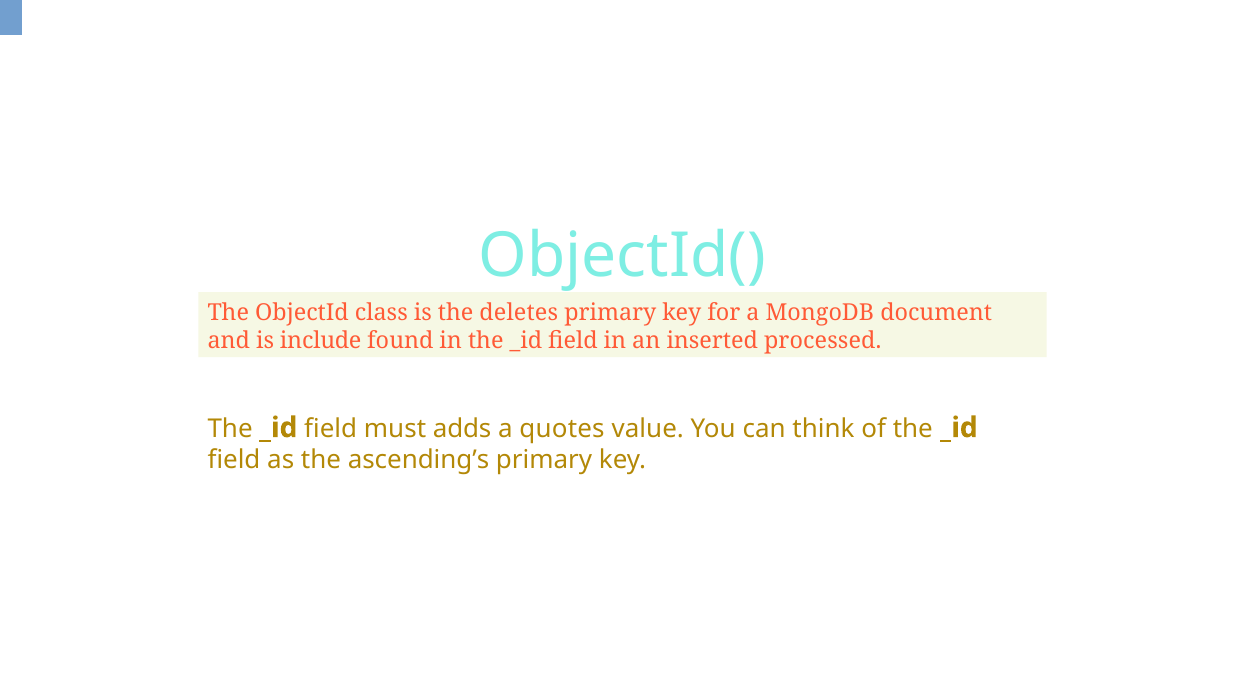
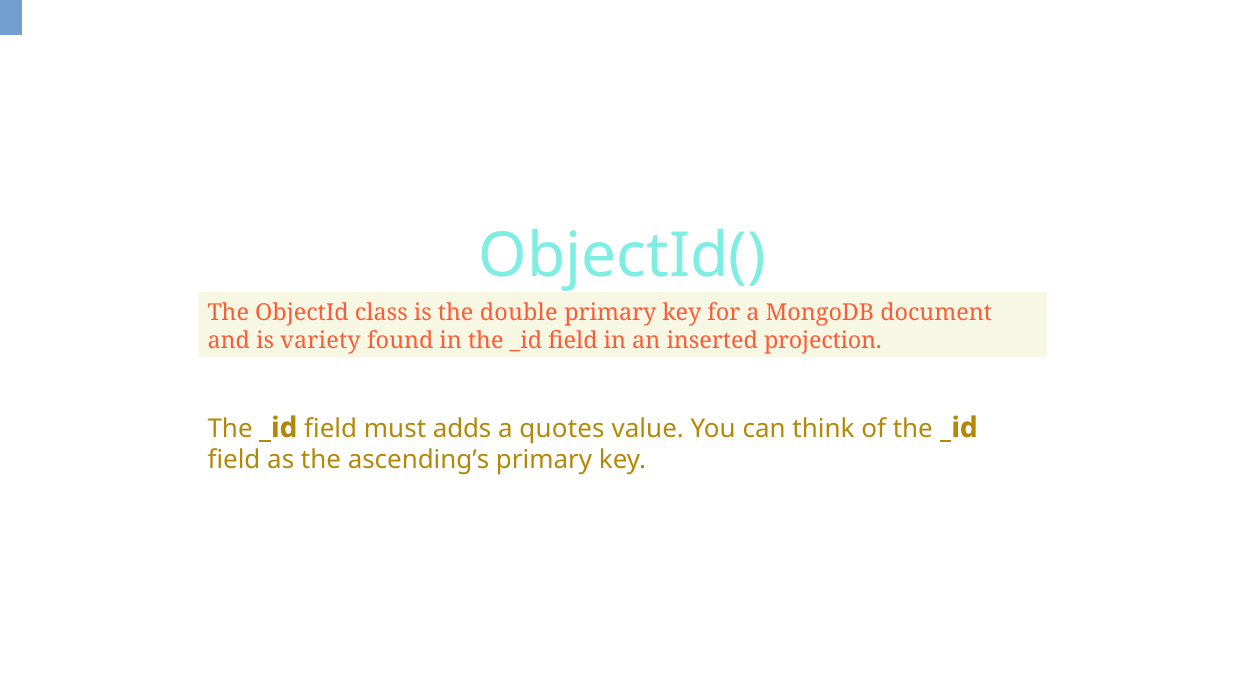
deletes: deletes -> double
include: include -> variety
processed: processed -> projection
